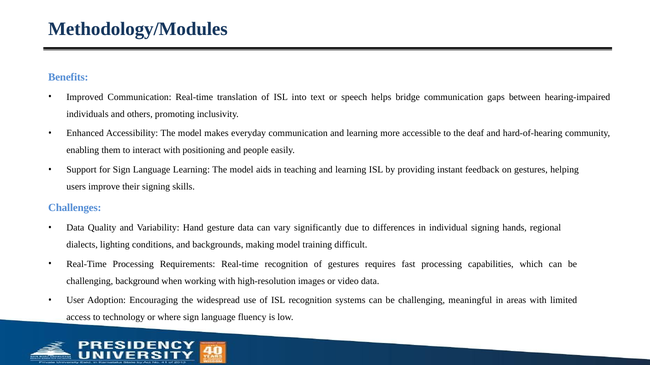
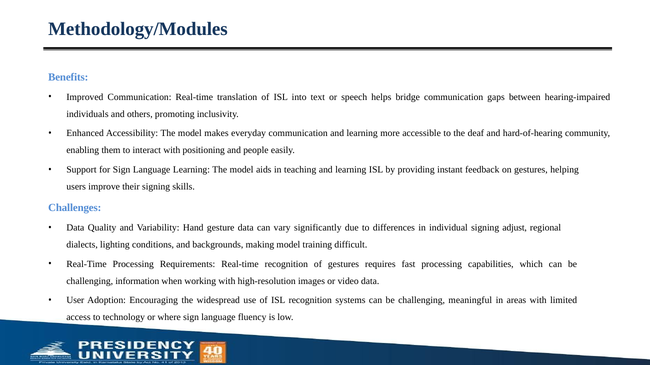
hands: hands -> adjust
background: background -> information
